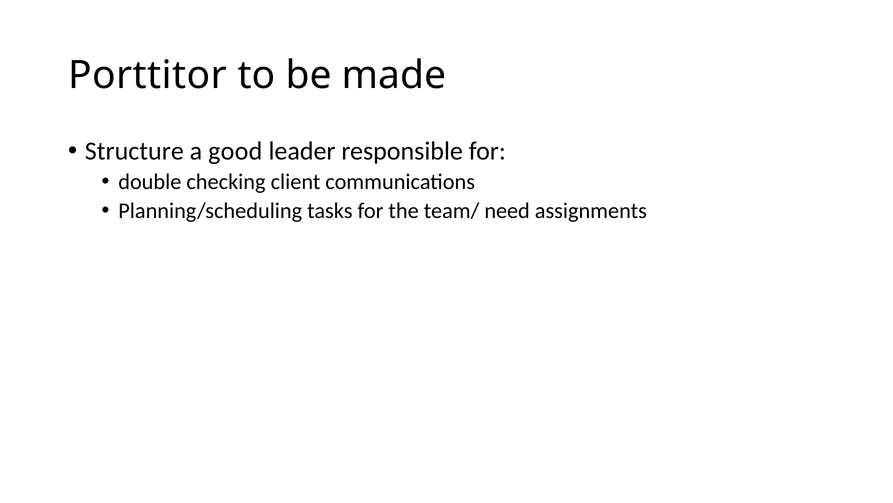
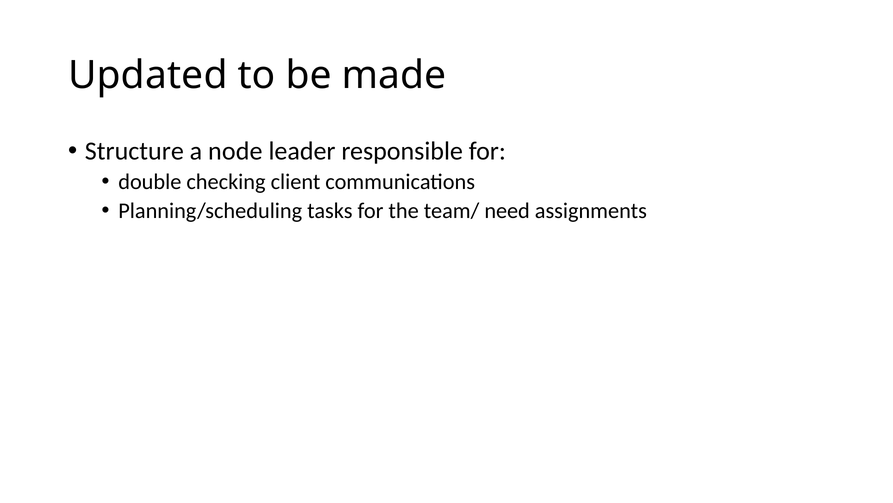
Porttitor: Porttitor -> Updated
good: good -> node
